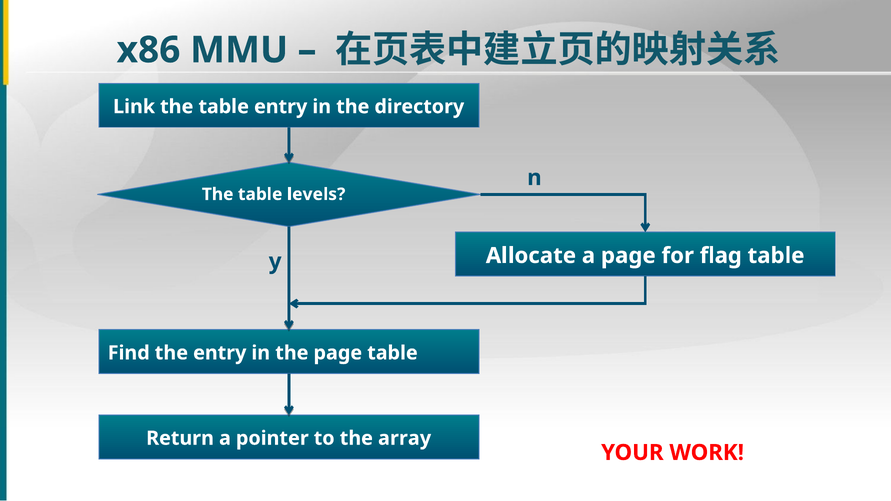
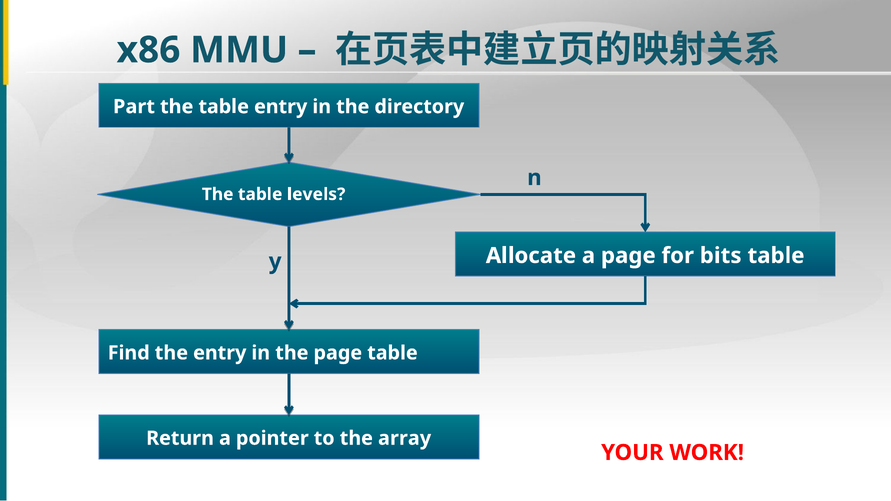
Link: Link -> Part
flag: flag -> bits
